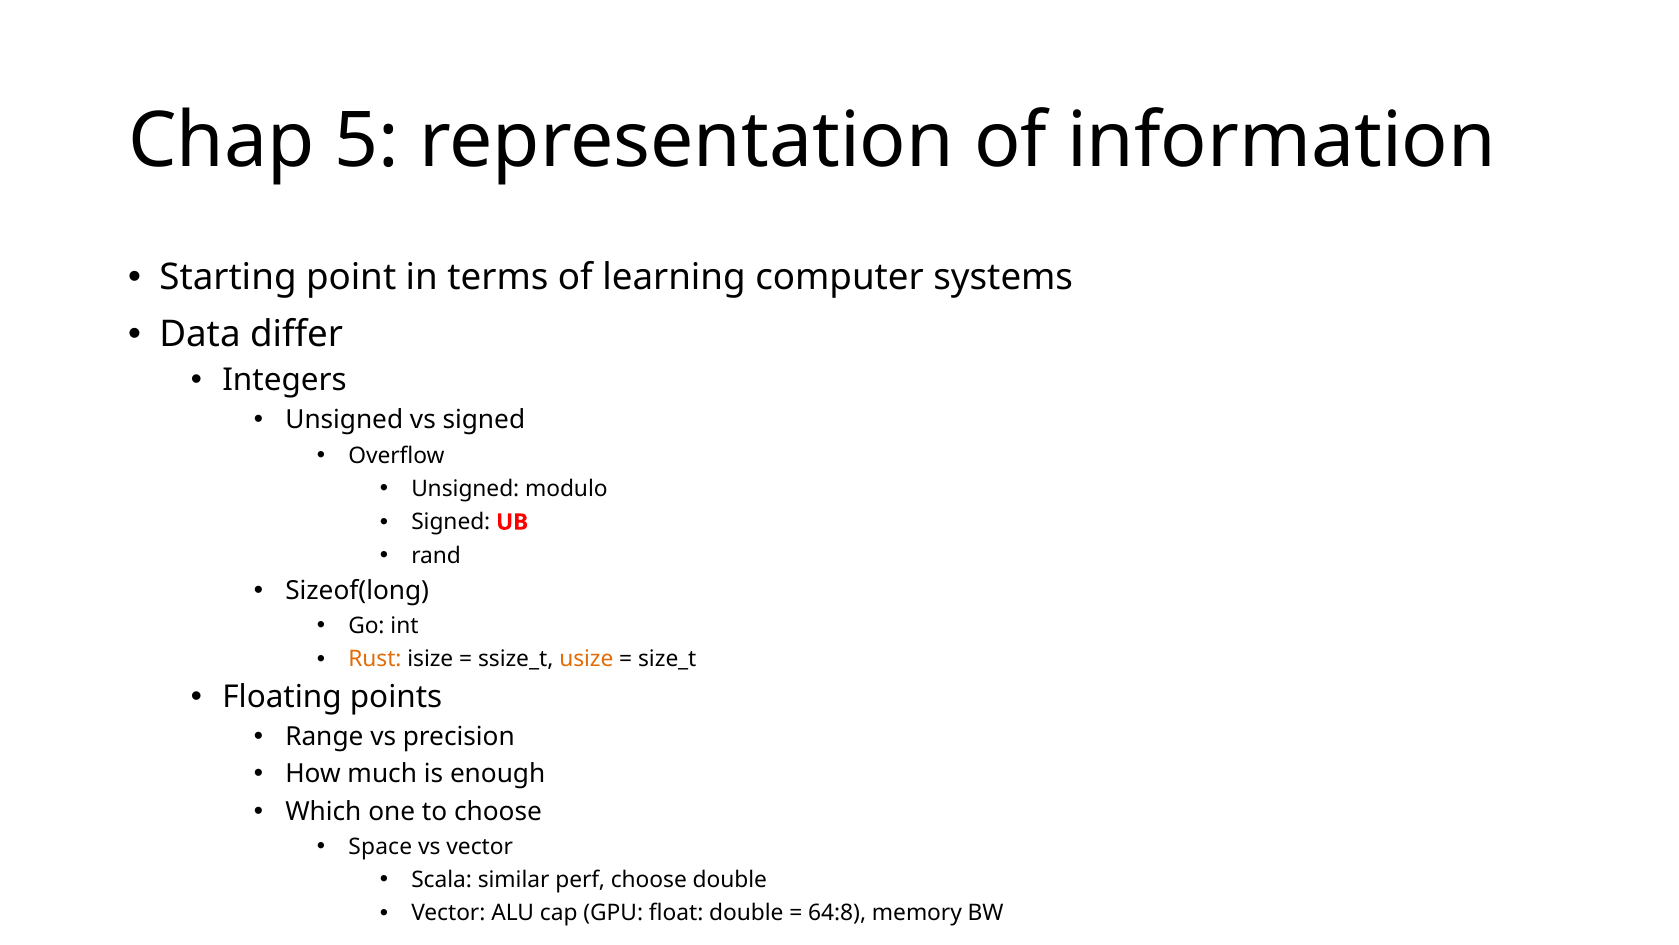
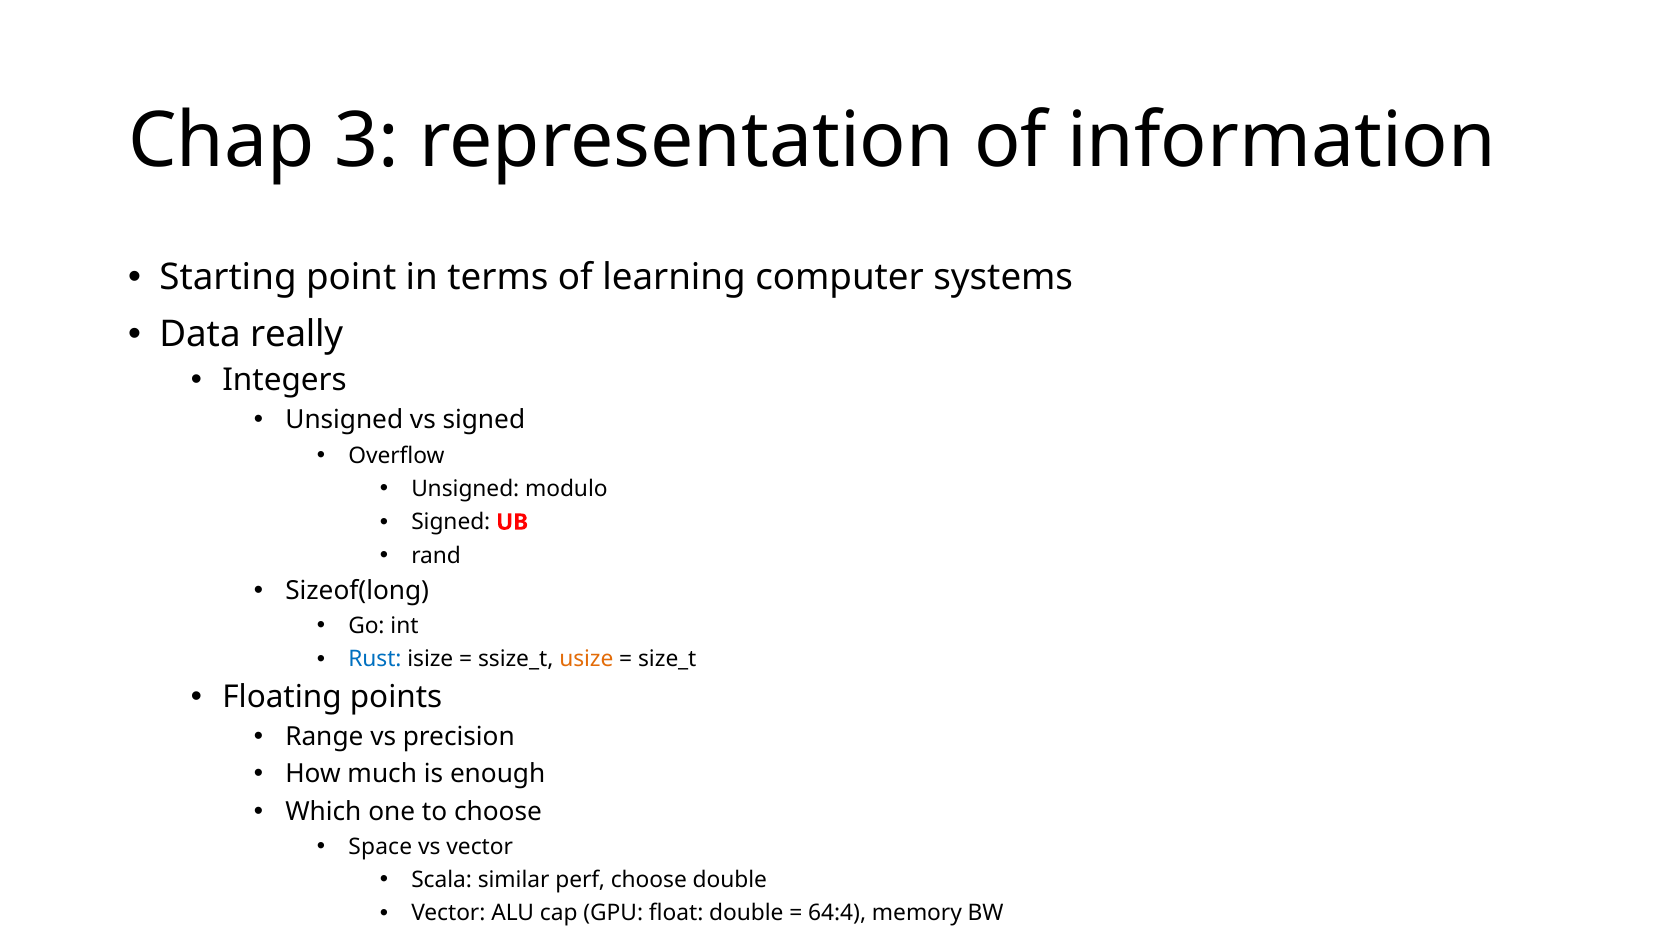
5: 5 -> 3
differ: differ -> really
Rust colour: orange -> blue
64:8: 64:8 -> 64:4
